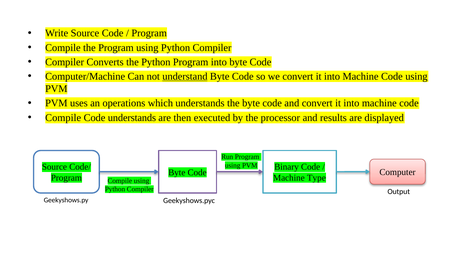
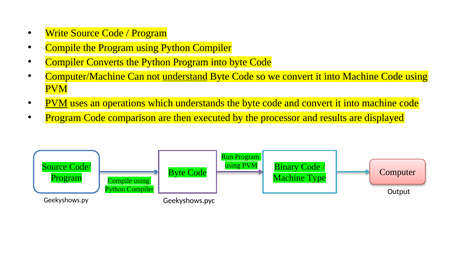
PVM at (56, 103) underline: none -> present
Compile at (63, 118): Compile -> Program
Code understands: understands -> comparison
